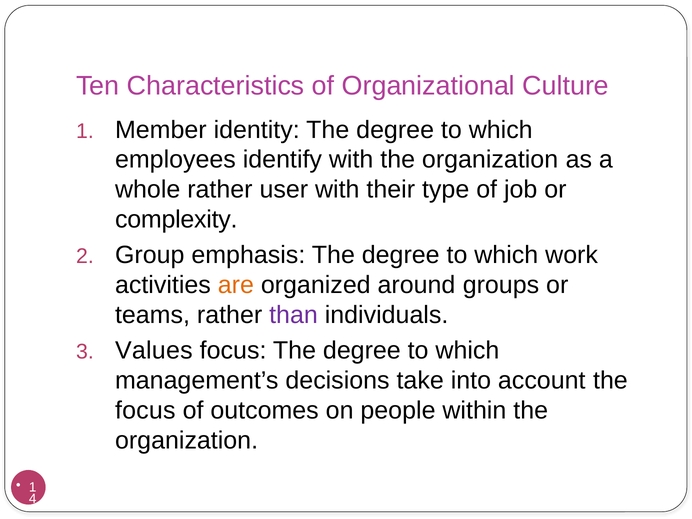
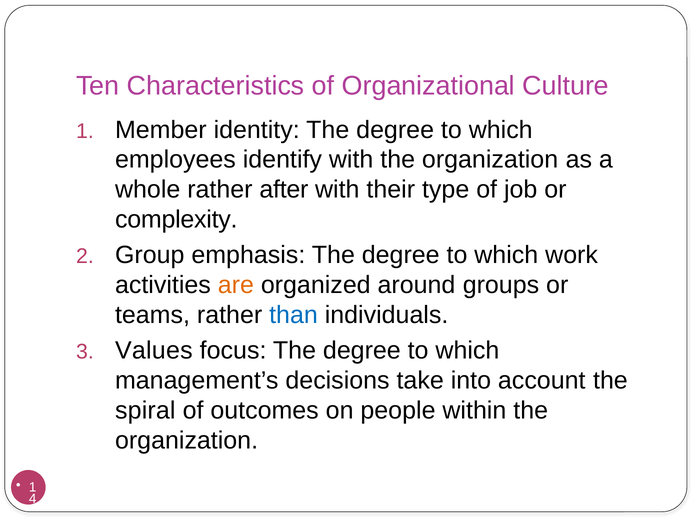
user: user -> after
than colour: purple -> blue
focus at (145, 411): focus -> spiral
